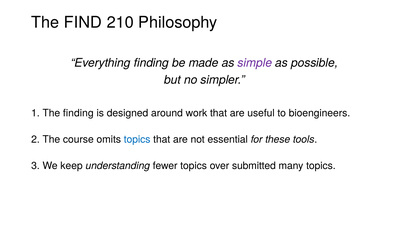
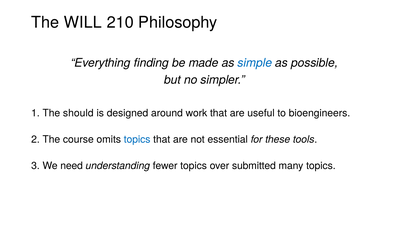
FIND: FIND -> WILL
simple colour: purple -> blue
The finding: finding -> should
keep: keep -> need
